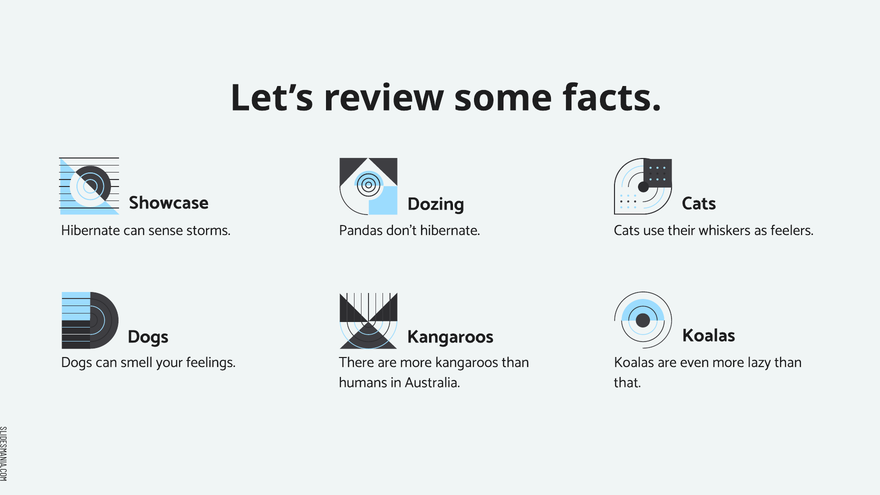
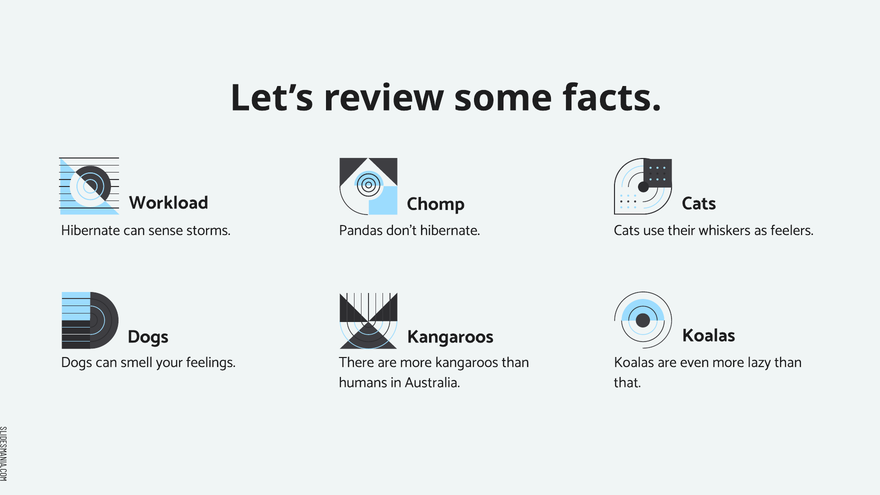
Showcase: Showcase -> Workload
Dozing: Dozing -> Chomp
